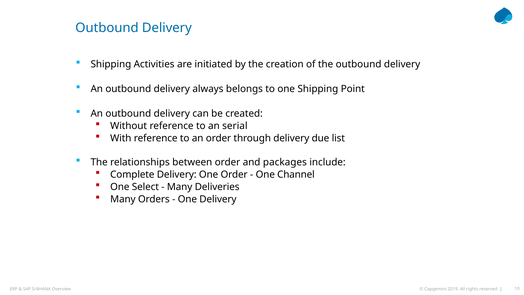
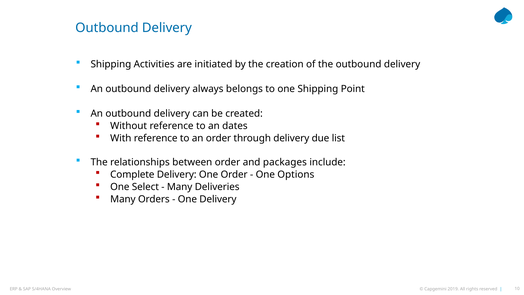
serial: serial -> dates
Channel: Channel -> Options
